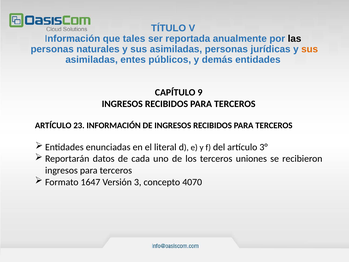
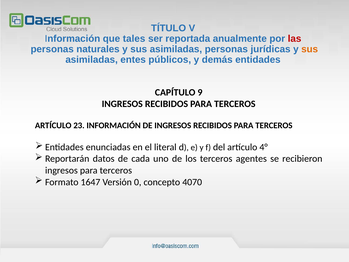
las colour: black -> red
3°: 3° -> 4°
uniones: uniones -> agentes
3: 3 -> 0
